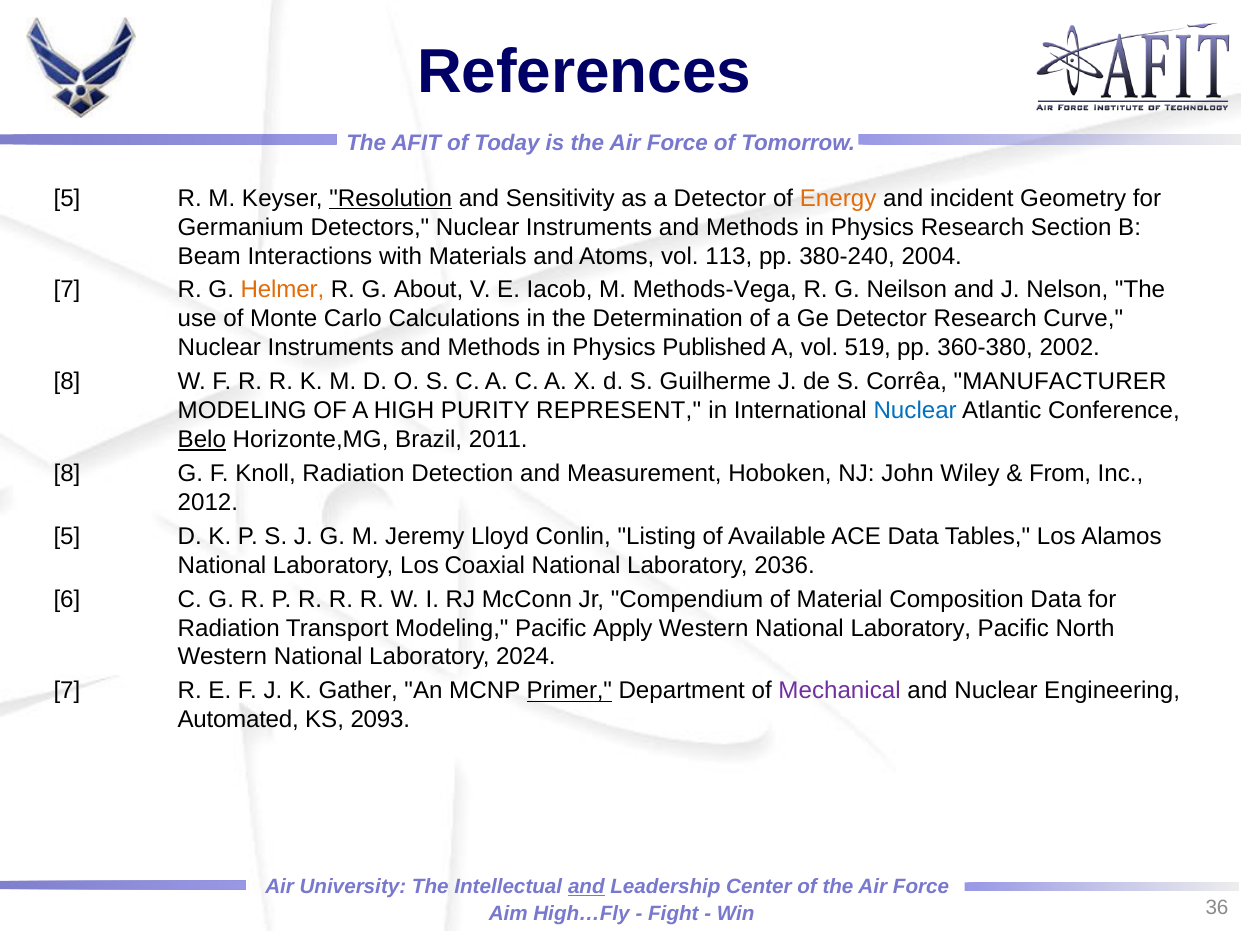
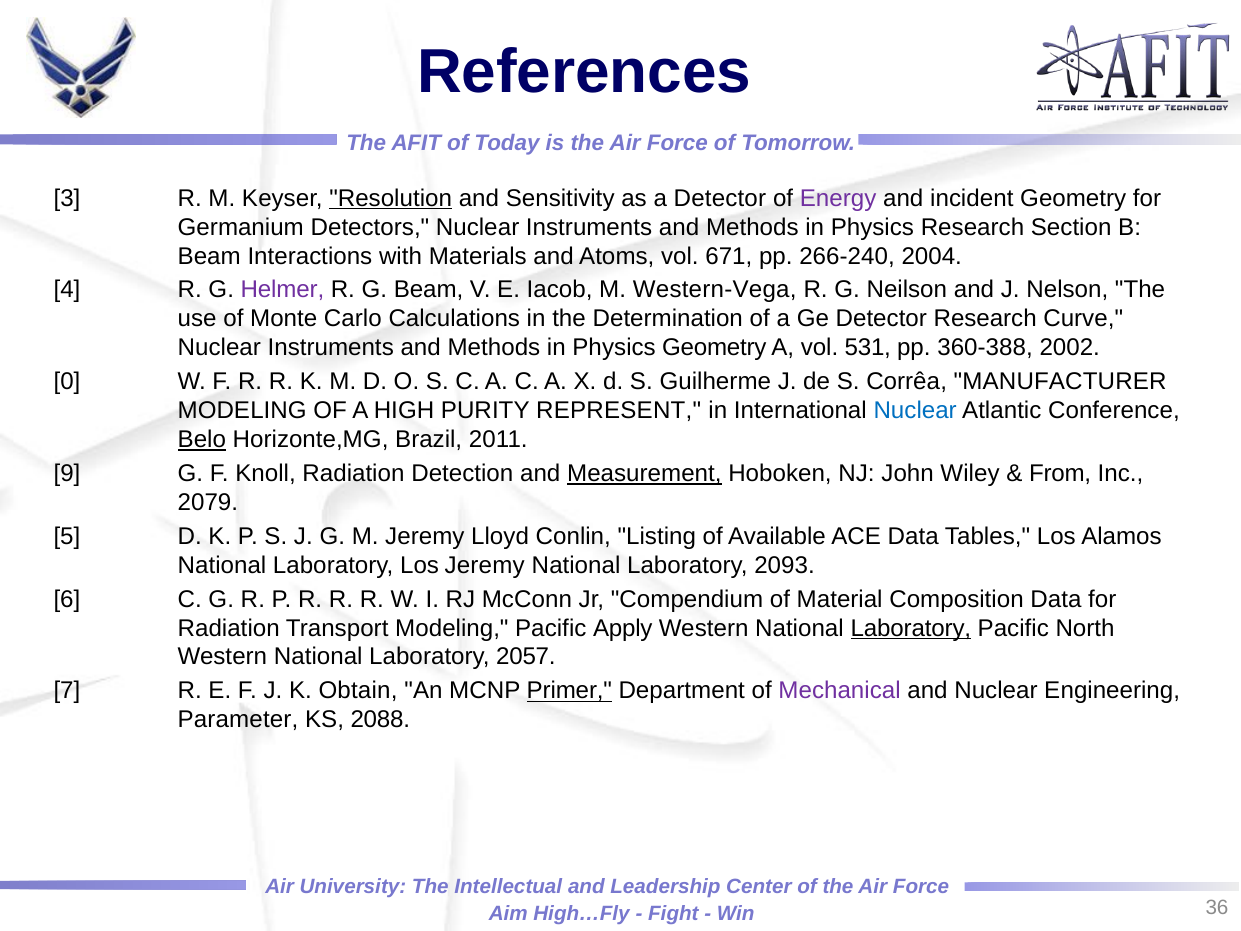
5 at (67, 198): 5 -> 3
Energy colour: orange -> purple
113: 113 -> 671
380-240: 380-240 -> 266-240
7 at (67, 290): 7 -> 4
Helmer colour: orange -> purple
G About: About -> Beam
Methods-Vega: Methods-Vega -> Western-Vega
Physics Published: Published -> Geometry
519: 519 -> 531
360-380: 360-380 -> 360-388
8 at (67, 382): 8 -> 0
8 at (67, 473): 8 -> 9
Measurement underline: none -> present
2012: 2012 -> 2079
Los Coaxial: Coaxial -> Jeremy
2036: 2036 -> 2093
Laboratory at (911, 628) underline: none -> present
2024: 2024 -> 2057
Gather: Gather -> Obtain
Automated: Automated -> Parameter
2093: 2093 -> 2088
and at (586, 886) underline: present -> none
